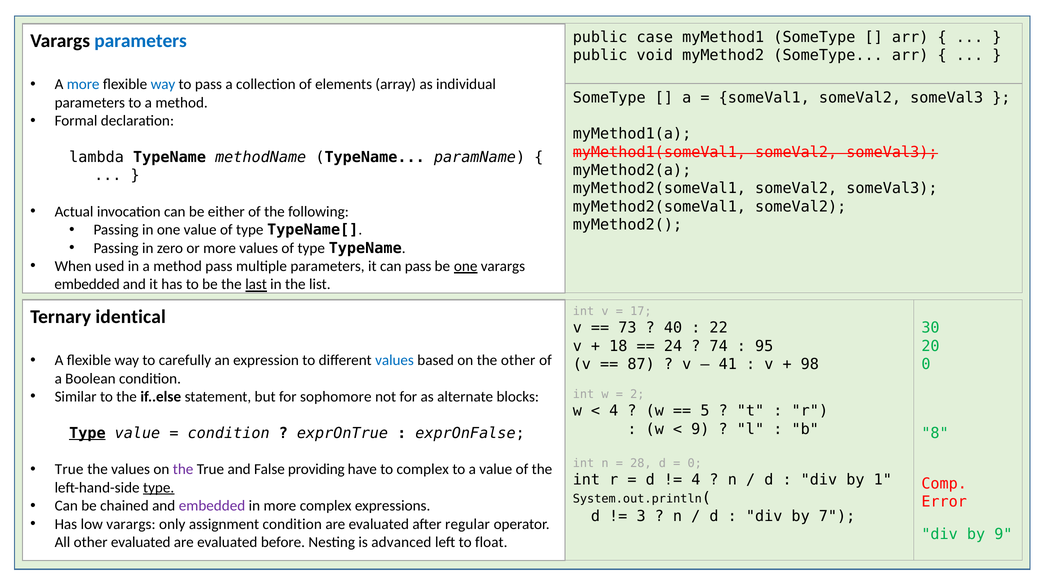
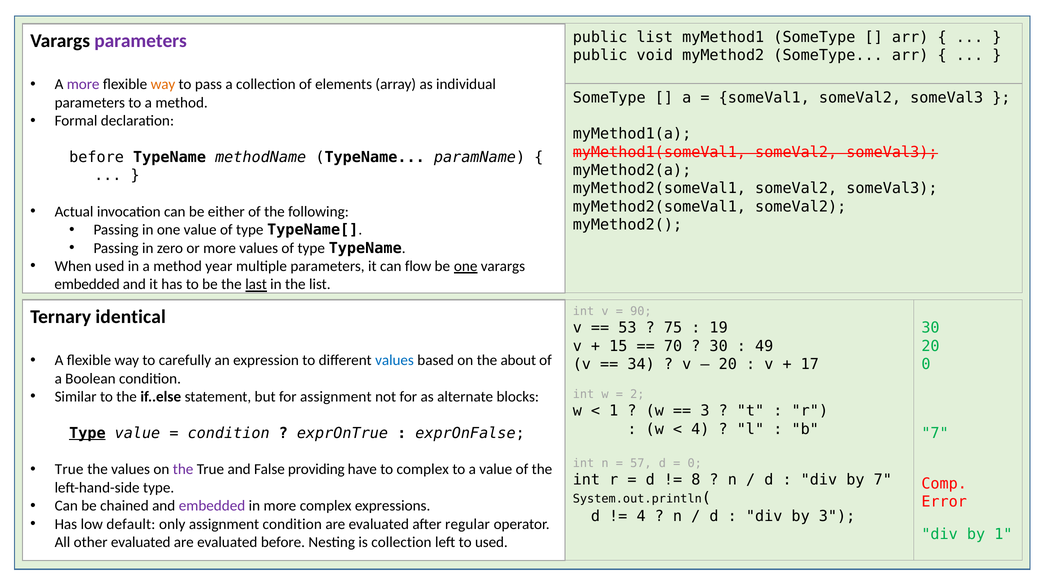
public case: case -> list
parameters at (141, 41) colour: blue -> purple
more at (83, 84) colour: blue -> purple
way at (163, 84) colour: blue -> orange
lambda at (97, 157): lambda -> before
method pass: pass -> year
can pass: pass -> flow
17: 17 -> 90
73: 73 -> 53
40: 40 -> 75
22: 22 -> 19
18: 18 -> 15
24: 24 -> 70
74 at (719, 346): 74 -> 30
95: 95 -> 49
the other: other -> about
87: 87 -> 34
41 at (728, 364): 41 -> 20
98: 98 -> 17
for sophomore: sophomore -> assignment
4 at (614, 410): 4 -> 1
5 at (705, 410): 5 -> 3
9 at (700, 429): 9 -> 4
8 at (935, 433): 8 -> 7
28: 28 -> 57
4 at (696, 479): 4 -> 8
by 1: 1 -> 7
type at (159, 487) underline: present -> none
3 at (641, 516): 3 -> 4
by 7: 7 -> 3
low varargs: varargs -> default
by 9: 9 -> 1
is advanced: advanced -> collection
to float: float -> used
